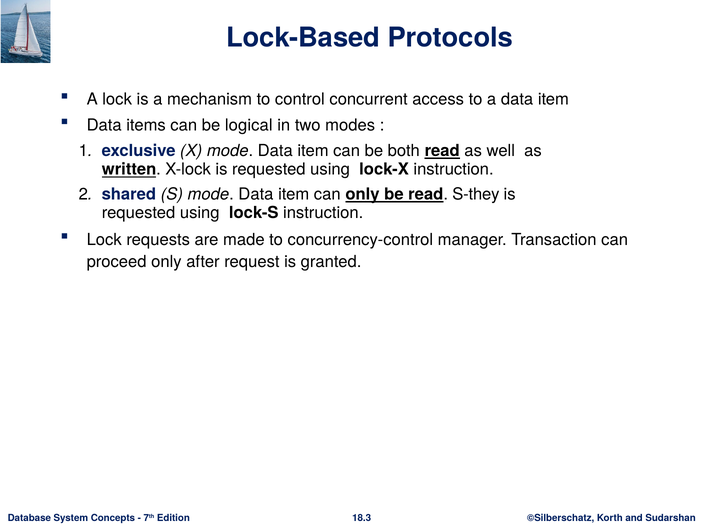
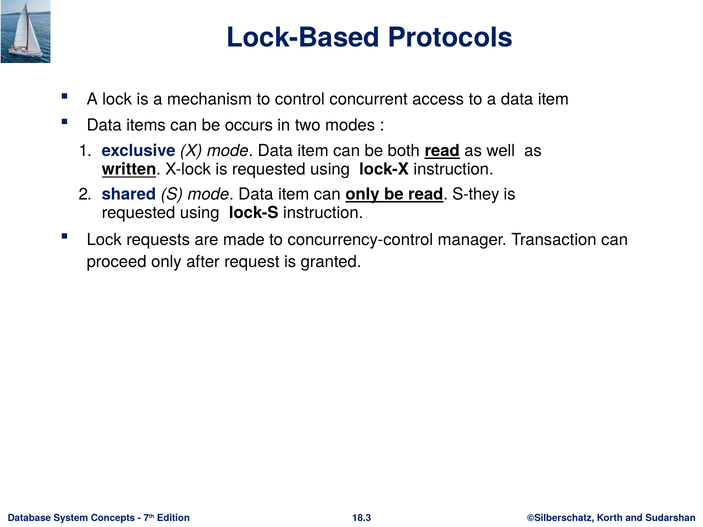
logical: logical -> occurs
